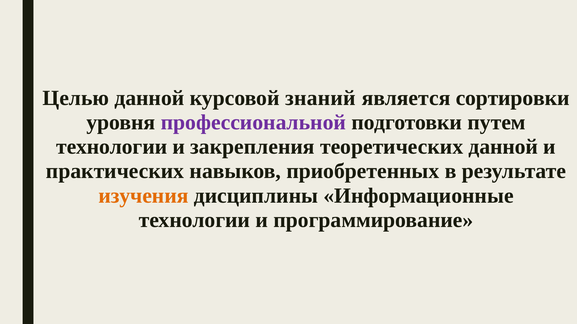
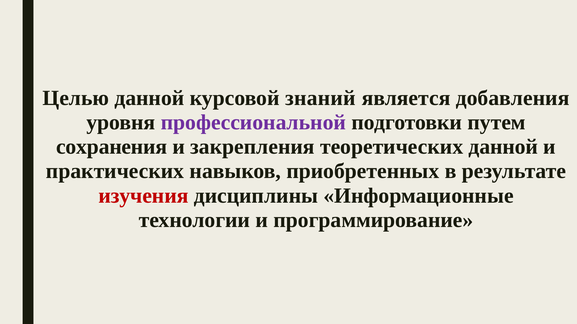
сортировки: сортировки -> добавления
технологии at (112, 147): технологии -> сохранения
изучения colour: orange -> red
